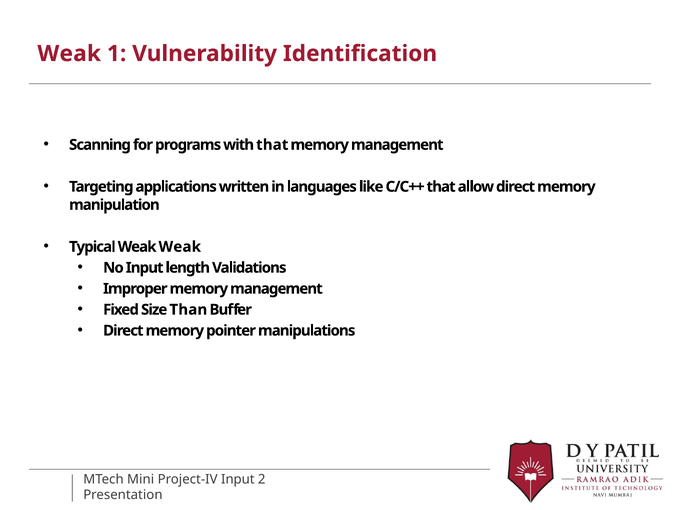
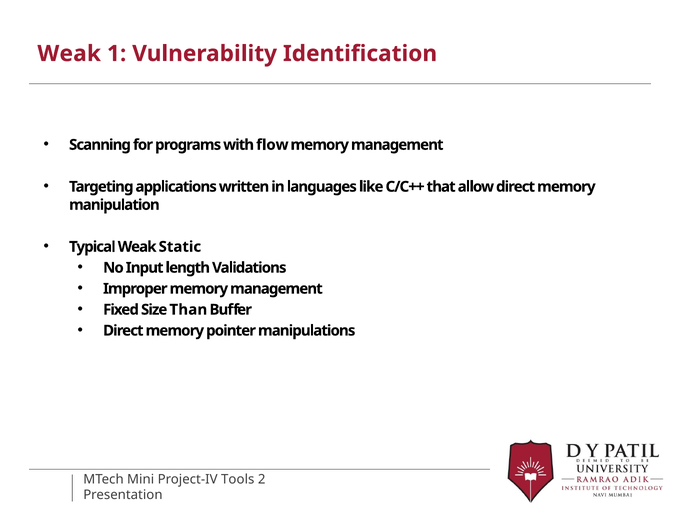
with that: that -> flow
Weak Weak: Weak -> Static
Project-IV Input: Input -> Tools
